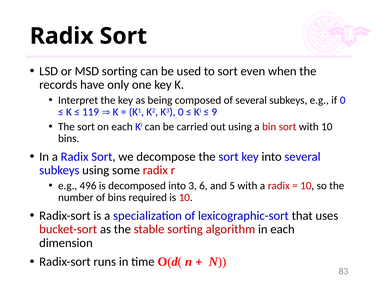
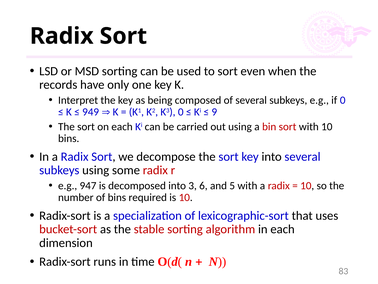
119: 119 -> 949
496: 496 -> 947
